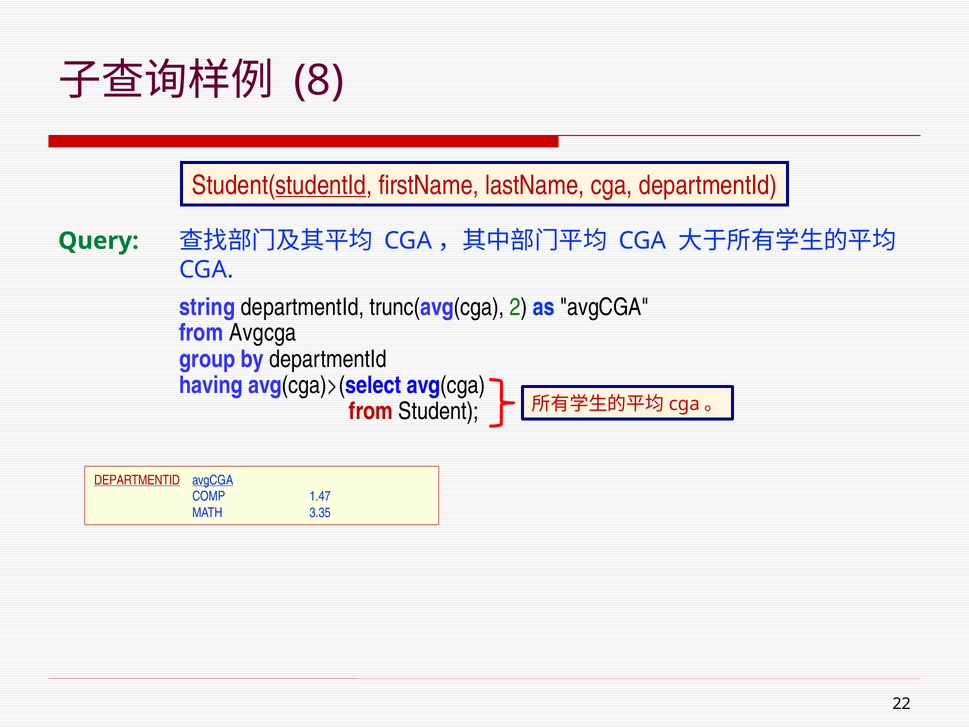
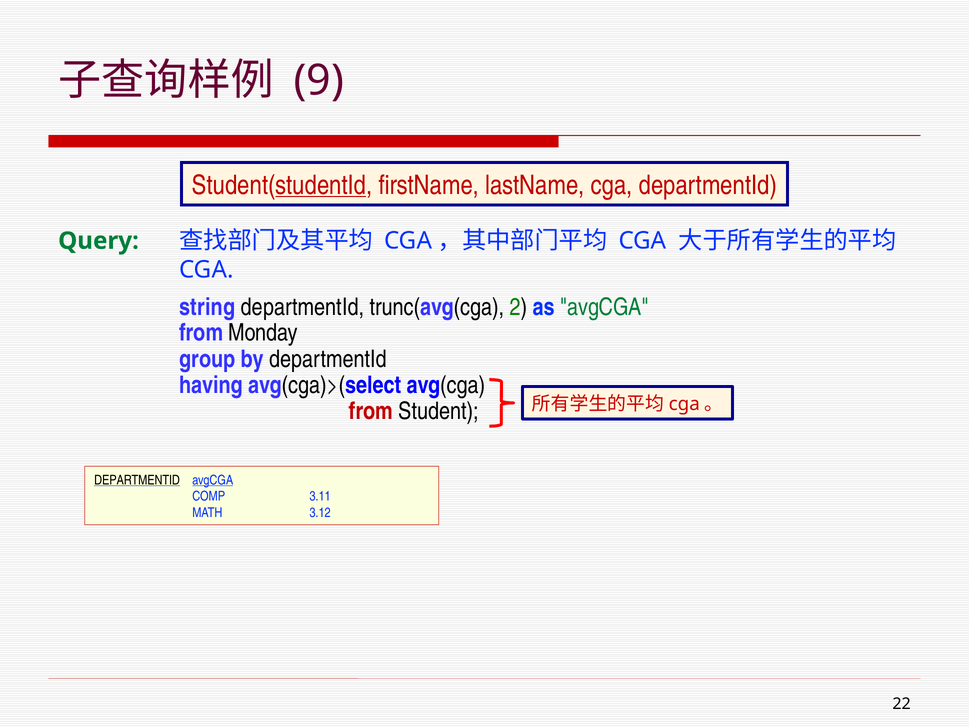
8: 8 -> 9
avgCGA at (605, 307) colour: black -> green
from Avgcga: Avgcga -> Monday
DEPARTMENTID at (137, 480) colour: red -> black
1.47: 1.47 -> 3.11
3.35: 3.35 -> 3.12
